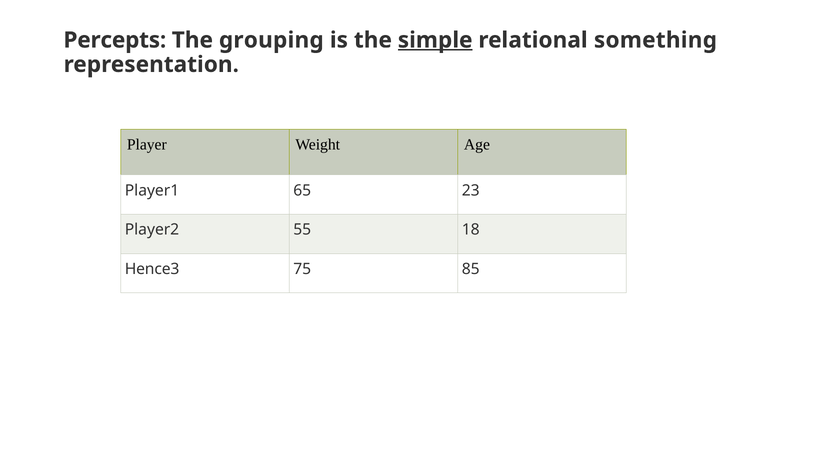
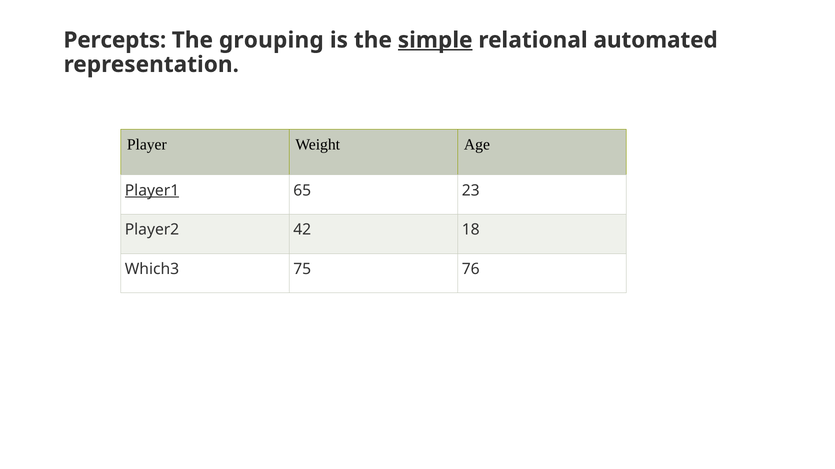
something: something -> automated
Player1 underline: none -> present
55: 55 -> 42
Hence3: Hence3 -> Which3
85: 85 -> 76
